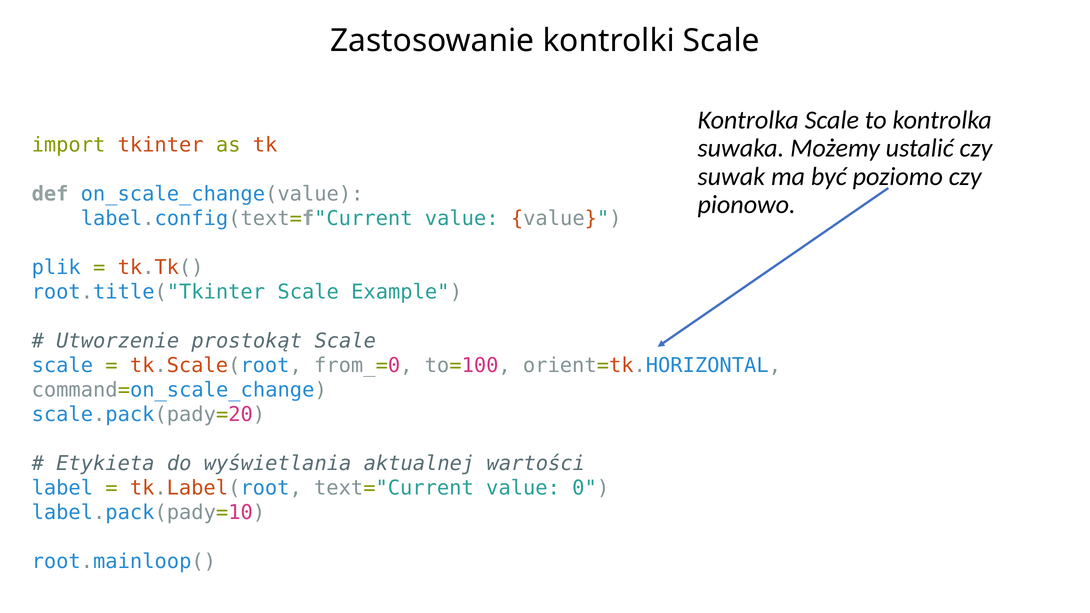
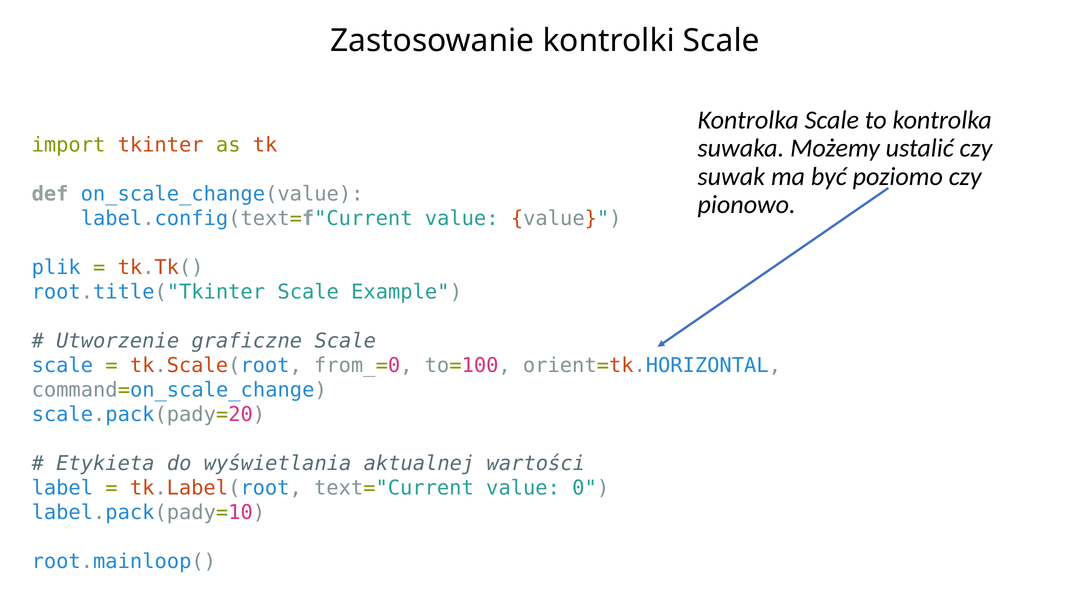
prostokąt: prostokąt -> graficzne
